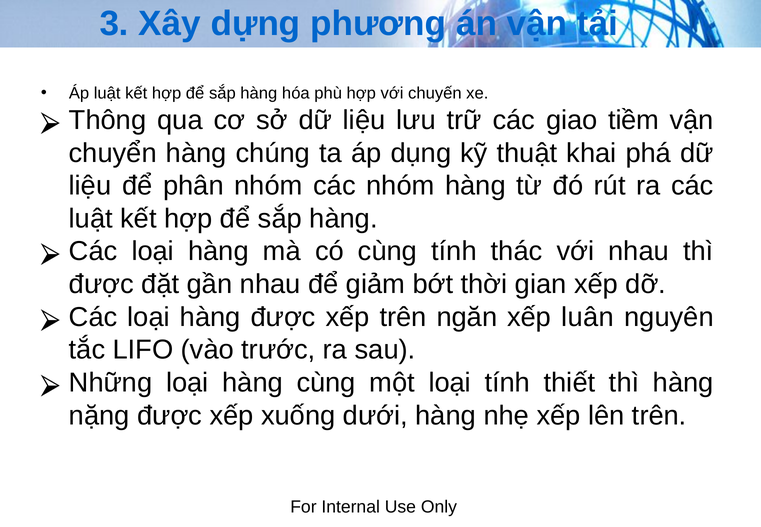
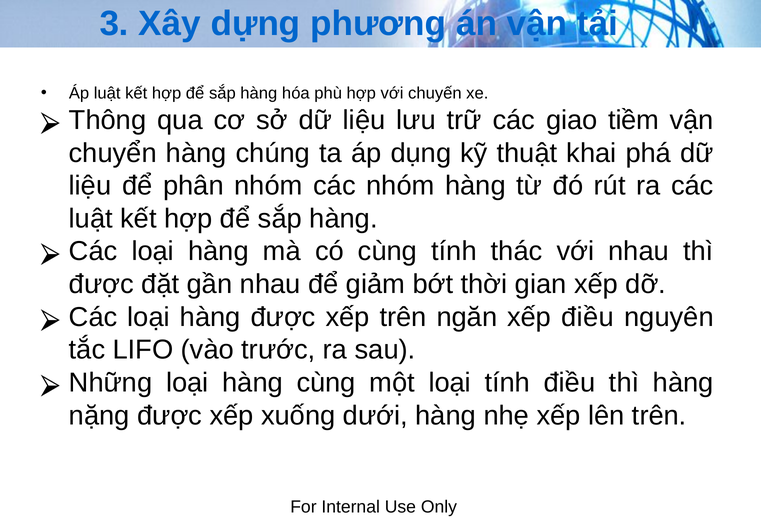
xếp luân: luân -> điều
tính thiết: thiết -> điều
